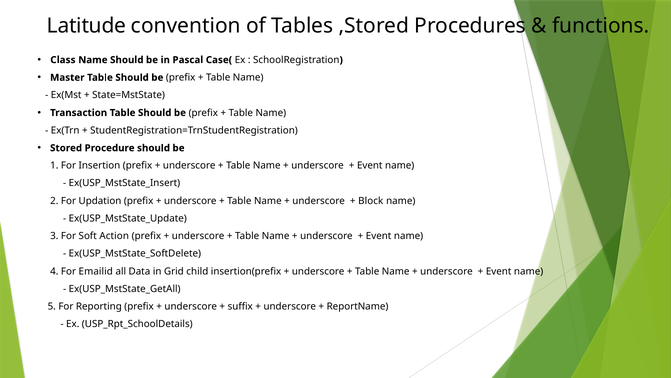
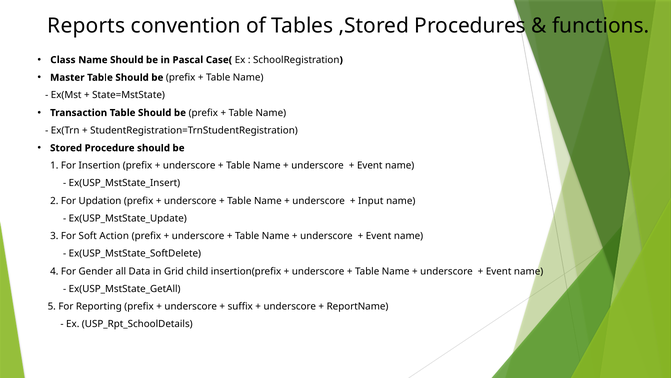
Latitude: Latitude -> Reports
Block: Block -> Input
Emailid: Emailid -> Gender
